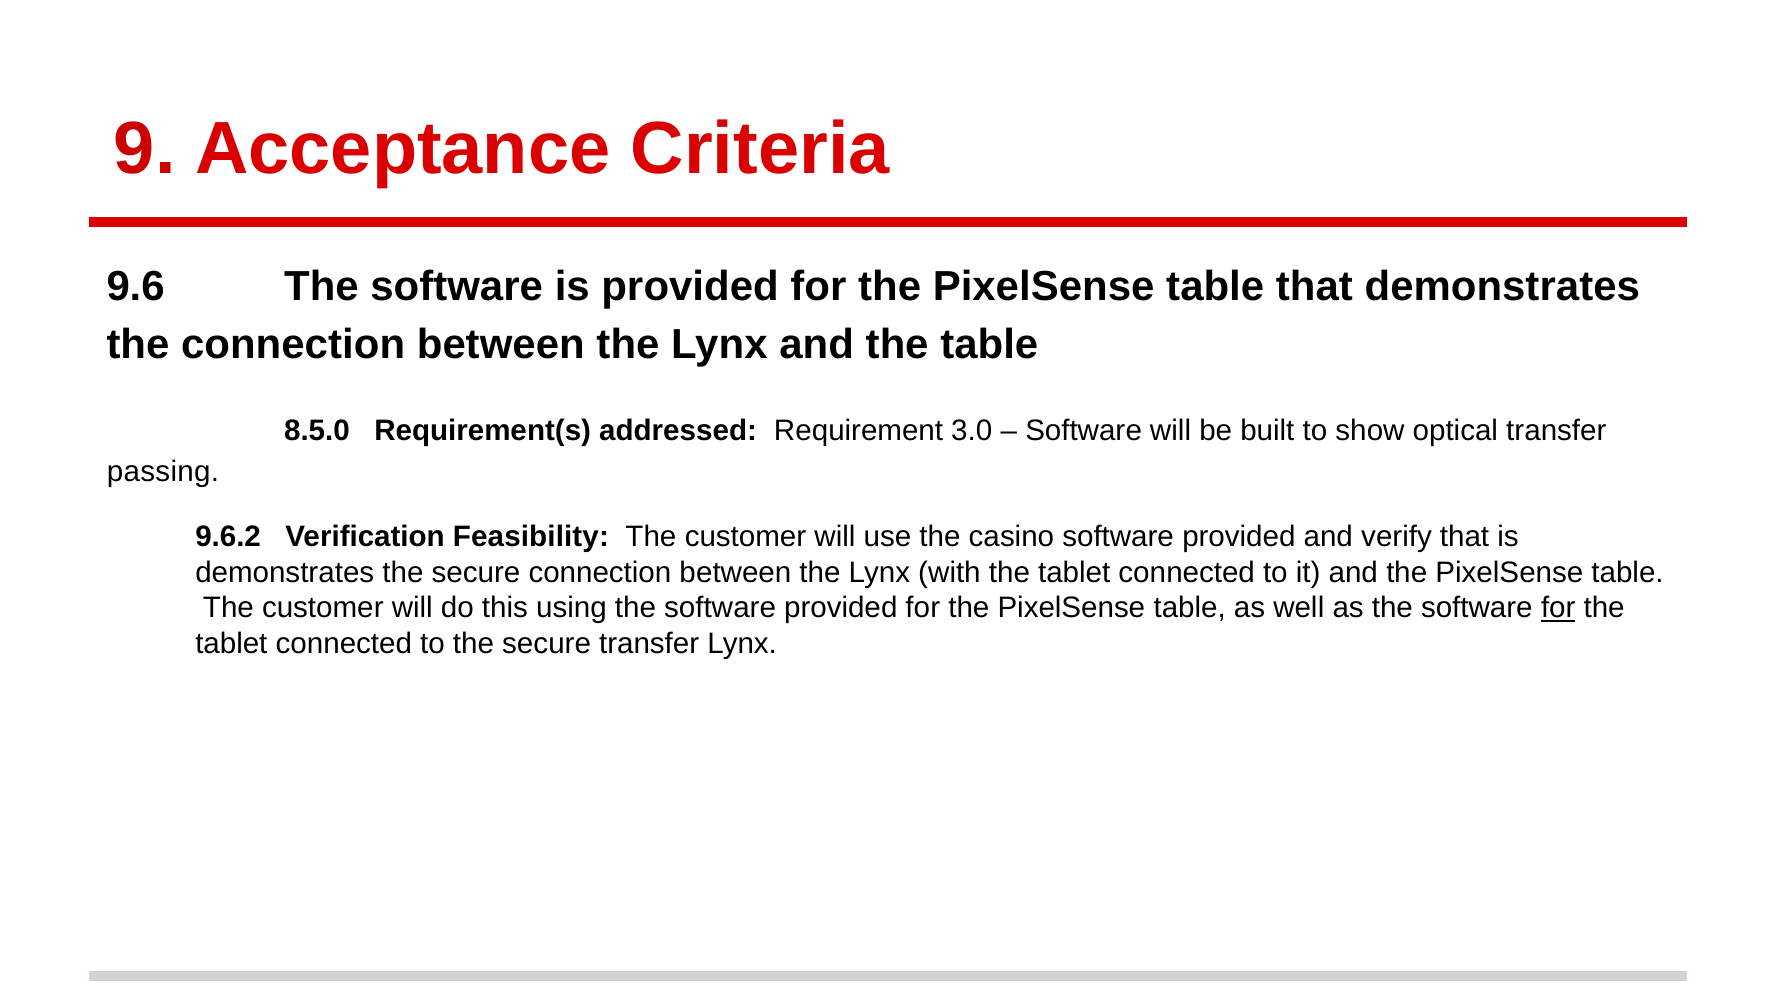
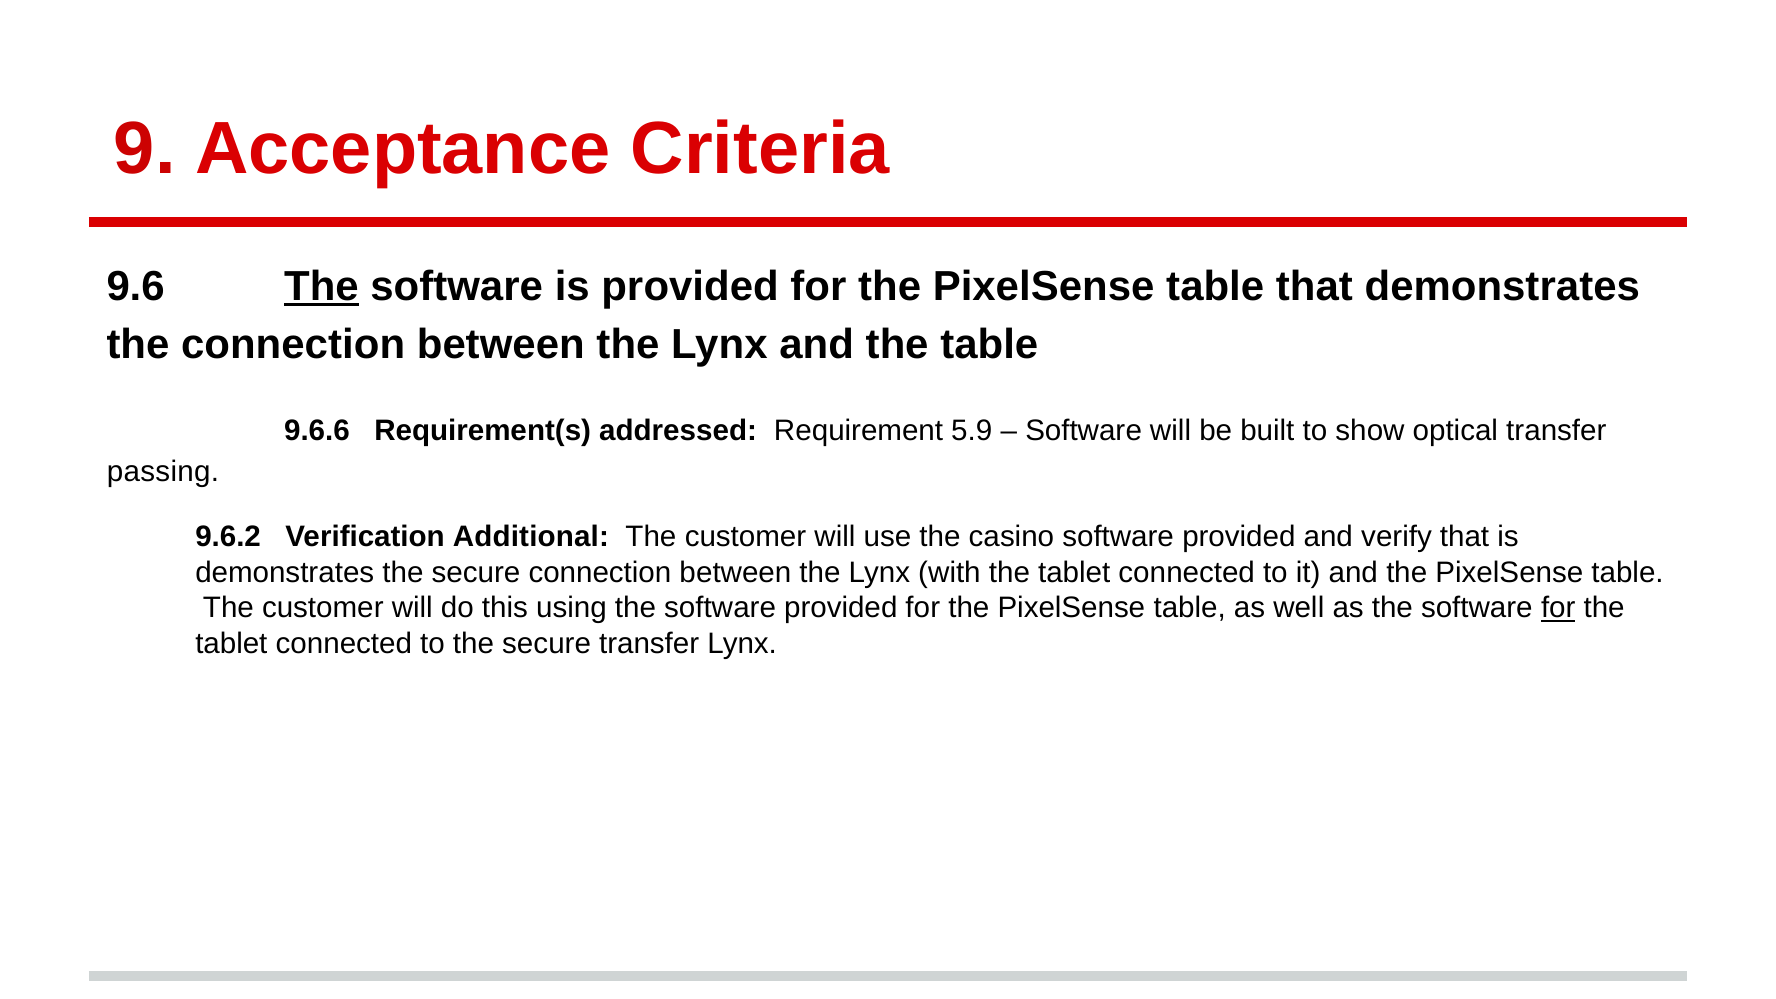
The at (321, 286) underline: none -> present
8.5.0: 8.5.0 -> 9.6.6
3.0: 3.0 -> 5.9
Feasibility: Feasibility -> Additional
